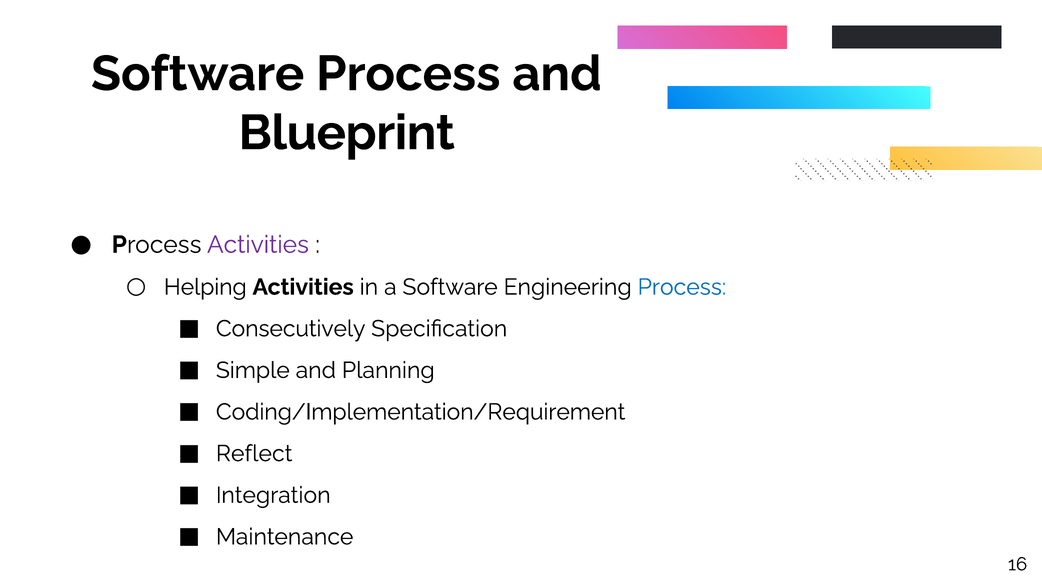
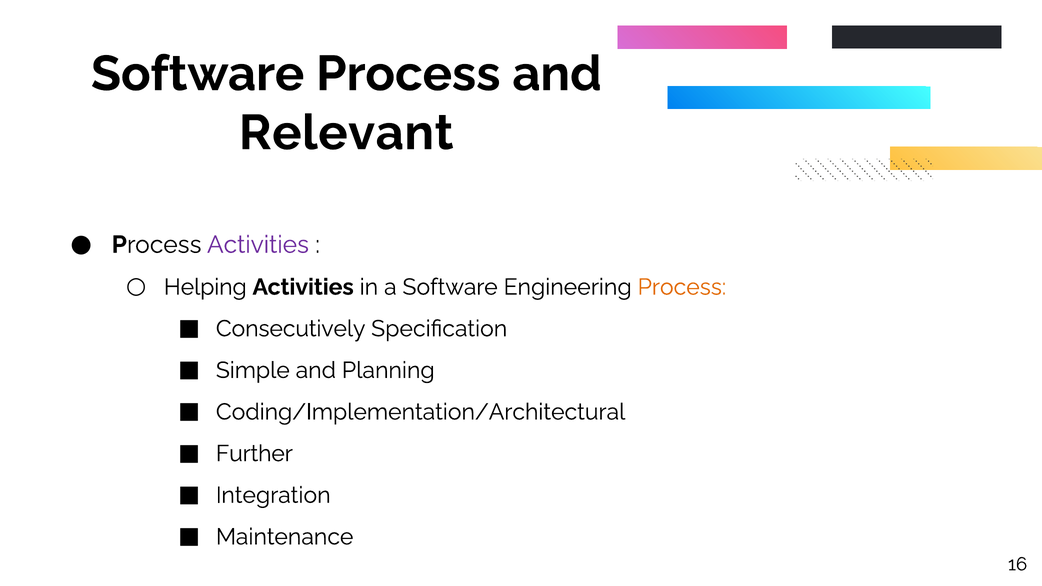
Blueprint: Blueprint -> Relevant
Process at (682, 287) colour: blue -> orange
Coding/Implementation/Requirement: Coding/Implementation/Requirement -> Coding/Implementation/Architectural
Reflect: Reflect -> Further
